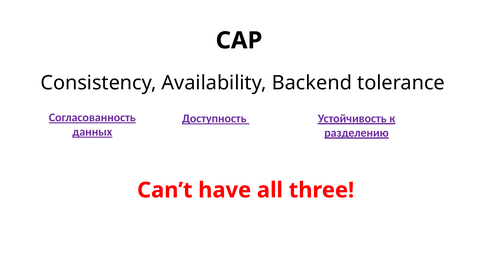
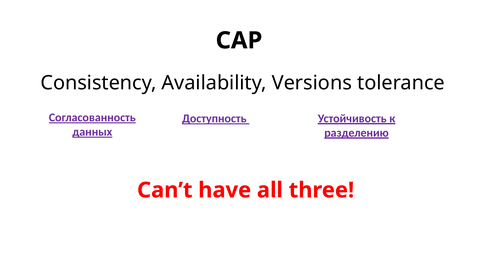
Backend: Backend -> Versions
